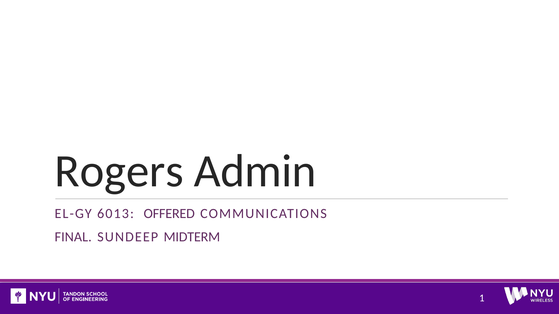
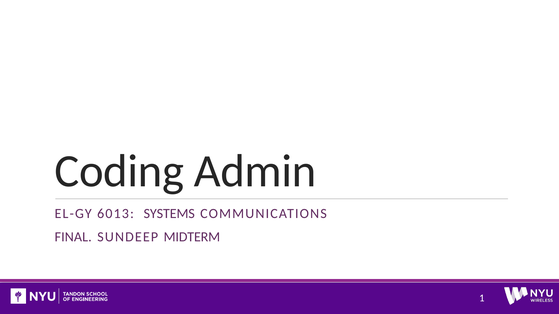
Rogers: Rogers -> Coding
OFFERED: OFFERED -> SYSTEMS
